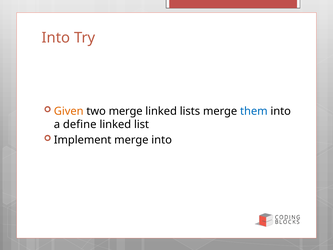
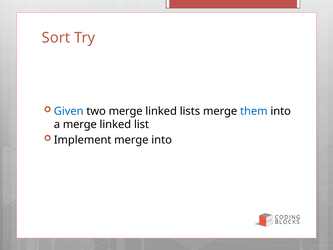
Into at (56, 38): Into -> Sort
Given colour: orange -> blue
a define: define -> merge
